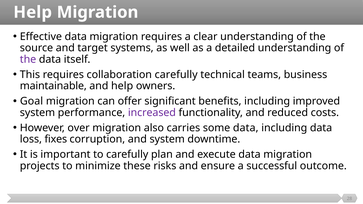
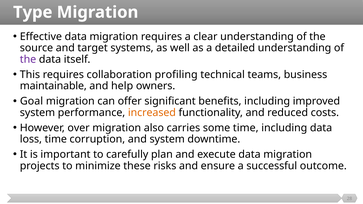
Help at (33, 12): Help -> Type
collaboration carefully: carefully -> profiling
increased colour: purple -> orange
some data: data -> time
loss fixes: fixes -> time
